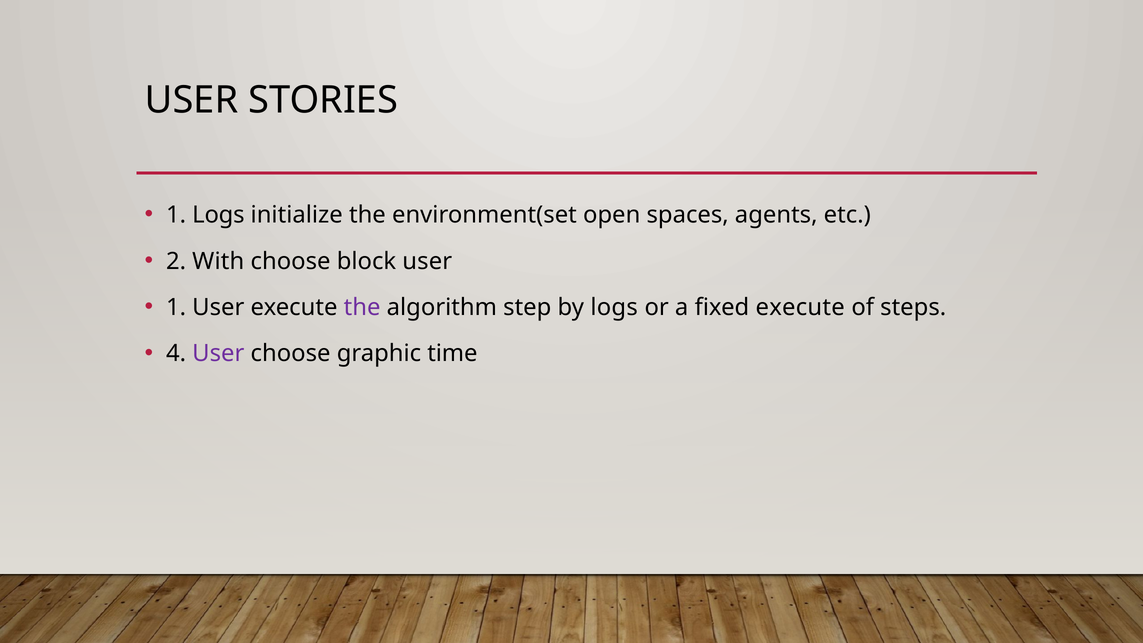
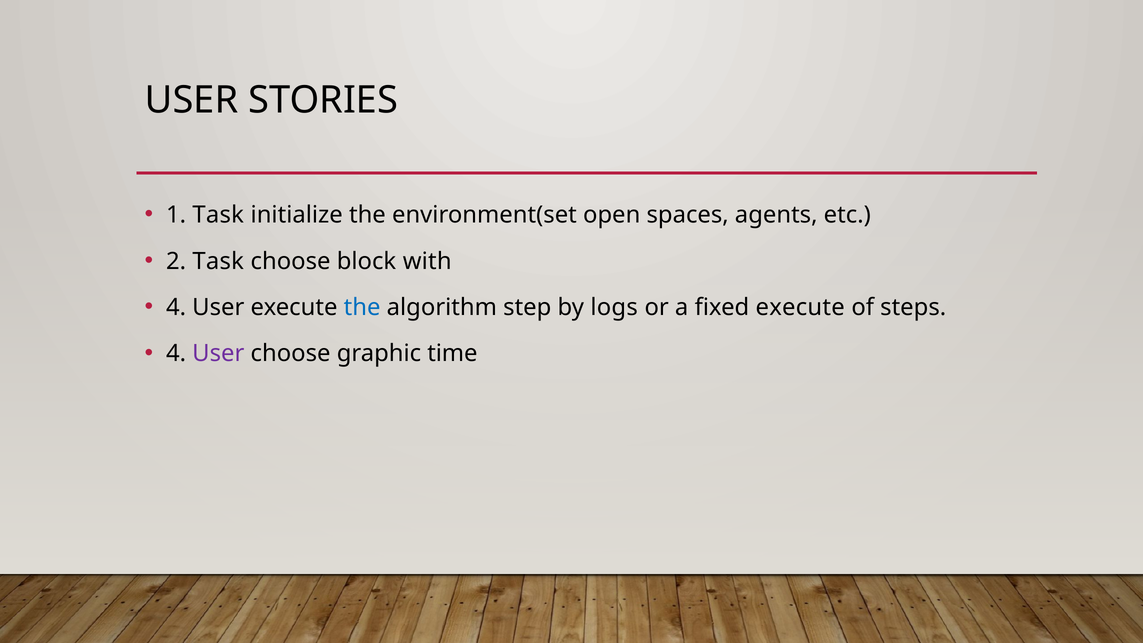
1 Logs: Logs -> Task
2 With: With -> Task
block user: user -> with
1 at (176, 307): 1 -> 4
the at (362, 307) colour: purple -> blue
